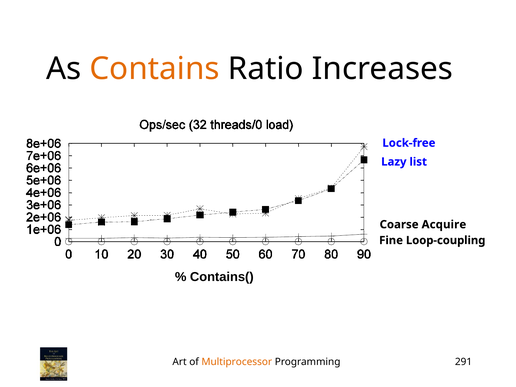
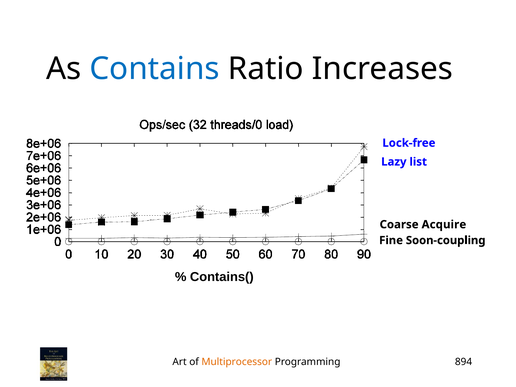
Contains colour: orange -> blue
Loop-coupling: Loop-coupling -> Soon-coupling
291: 291 -> 894
